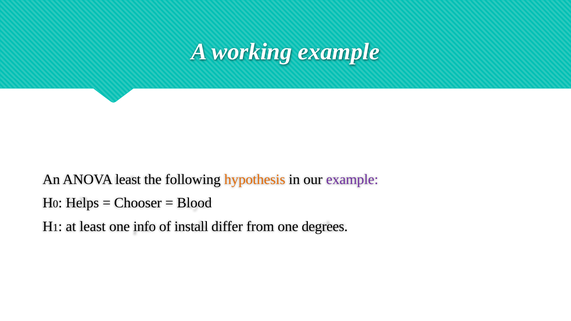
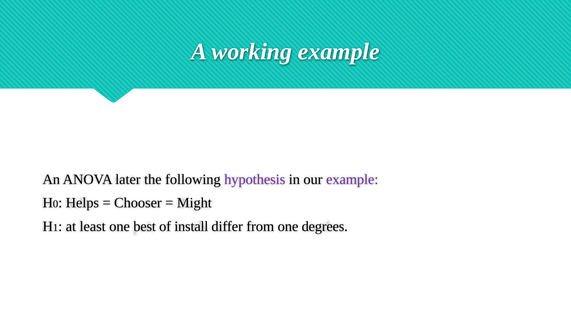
ANOVA least: least -> later
hypothesis colour: orange -> purple
Blood: Blood -> Might
info: info -> best
